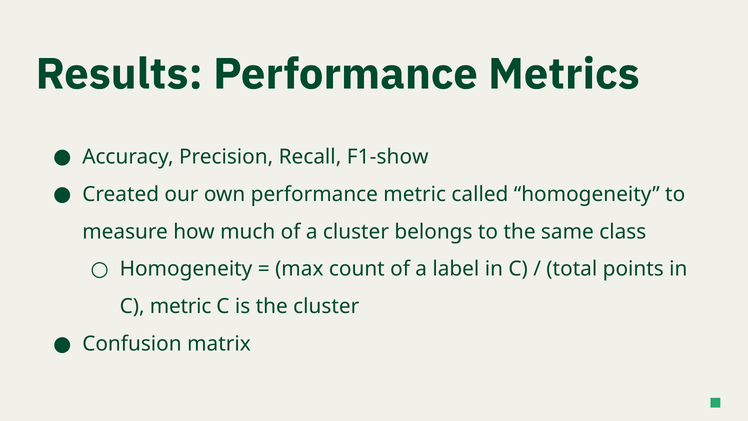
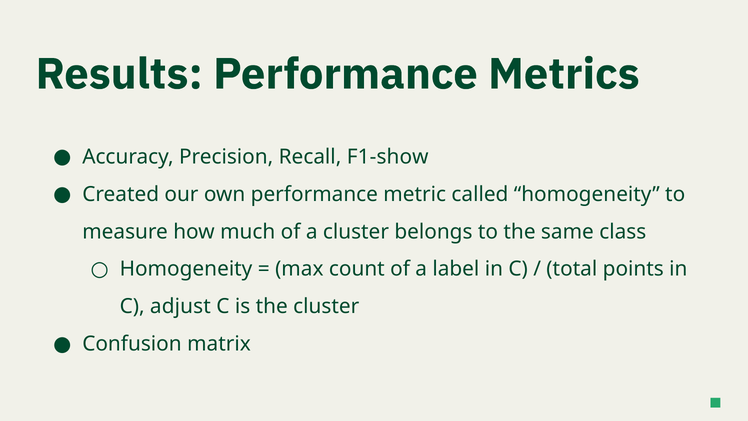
C metric: metric -> adjust
